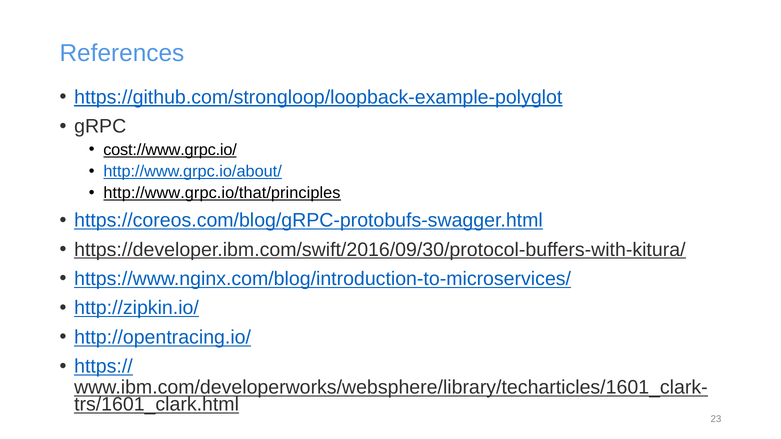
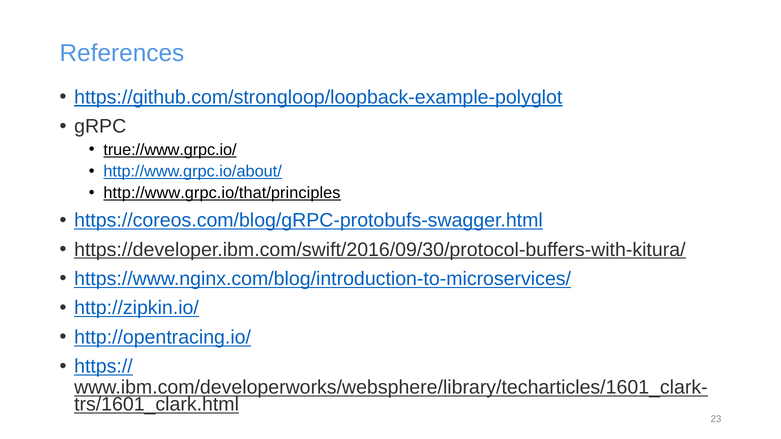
cost://www.grpc.io/: cost://www.grpc.io/ -> true://www.grpc.io/
